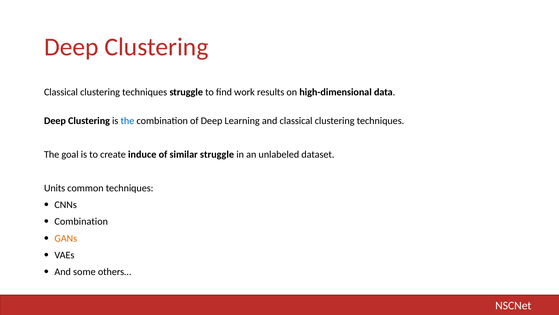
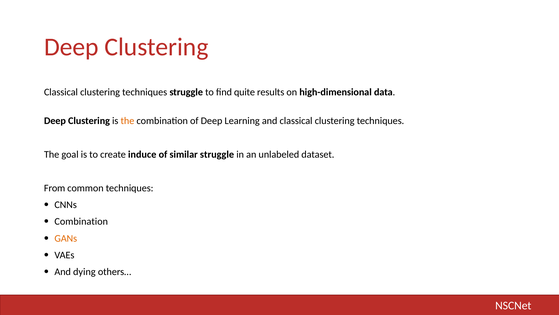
work: work -> quite
the at (127, 121) colour: blue -> orange
Units: Units -> From
some: some -> dying
